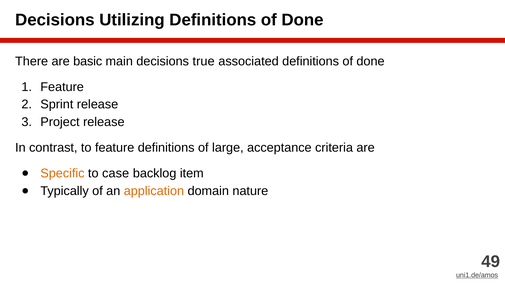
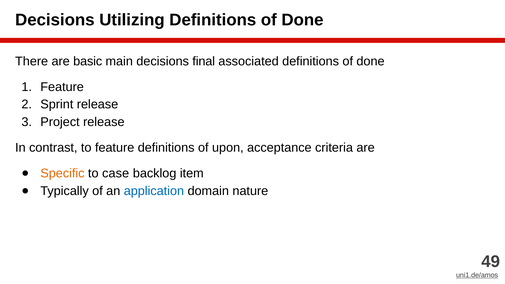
true: true -> final
large: large -> upon
application colour: orange -> blue
